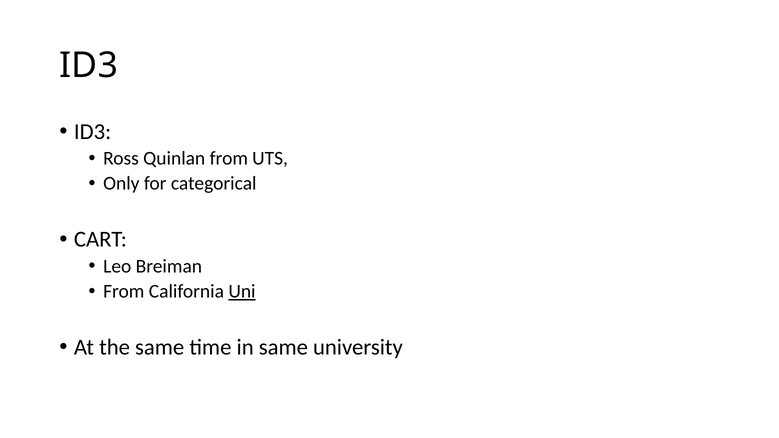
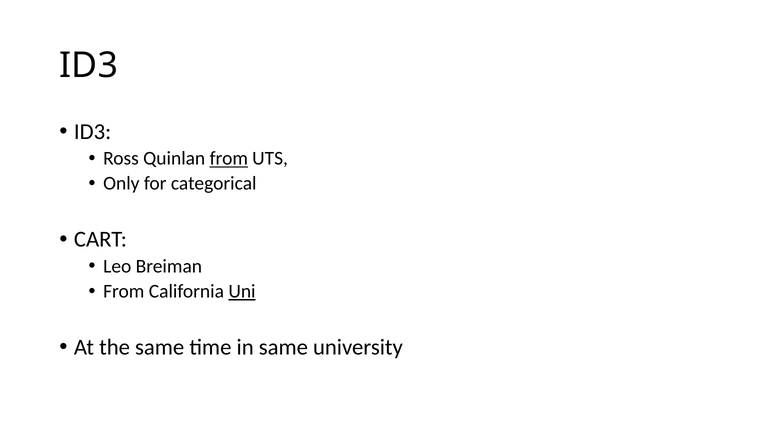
from at (229, 159) underline: none -> present
